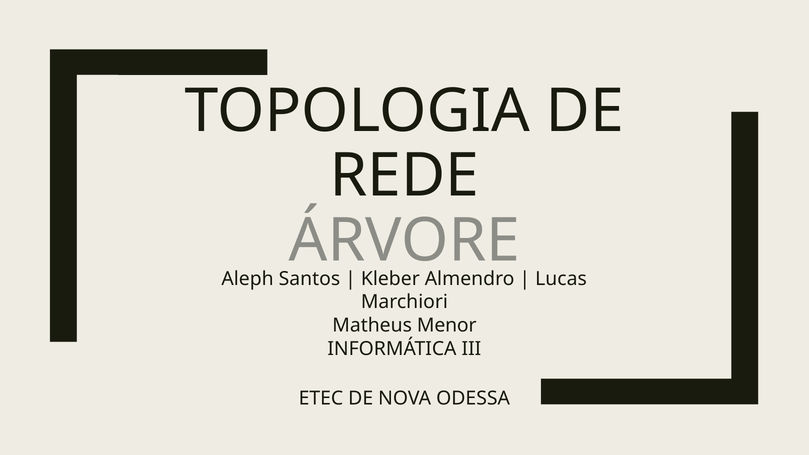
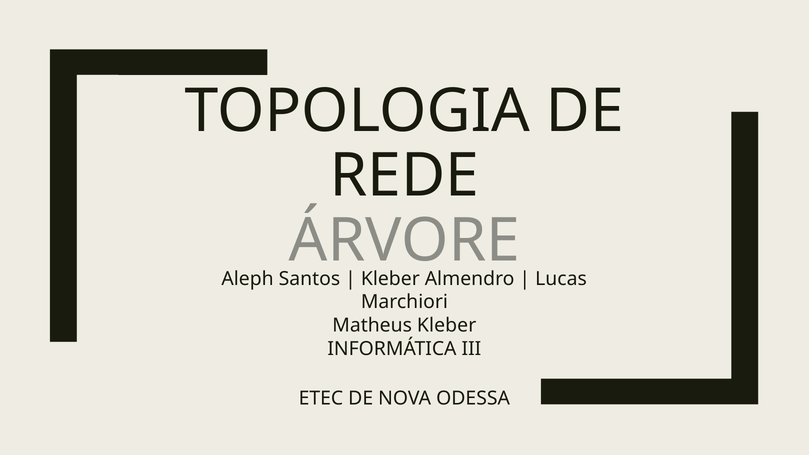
Matheus Menor: Menor -> Kleber
